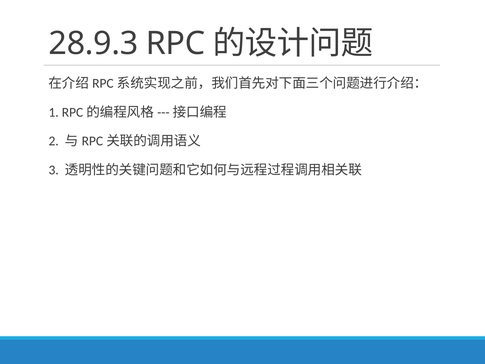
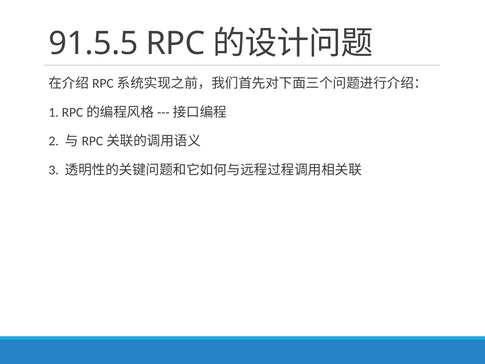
28.9.3: 28.9.3 -> 91.5.5
